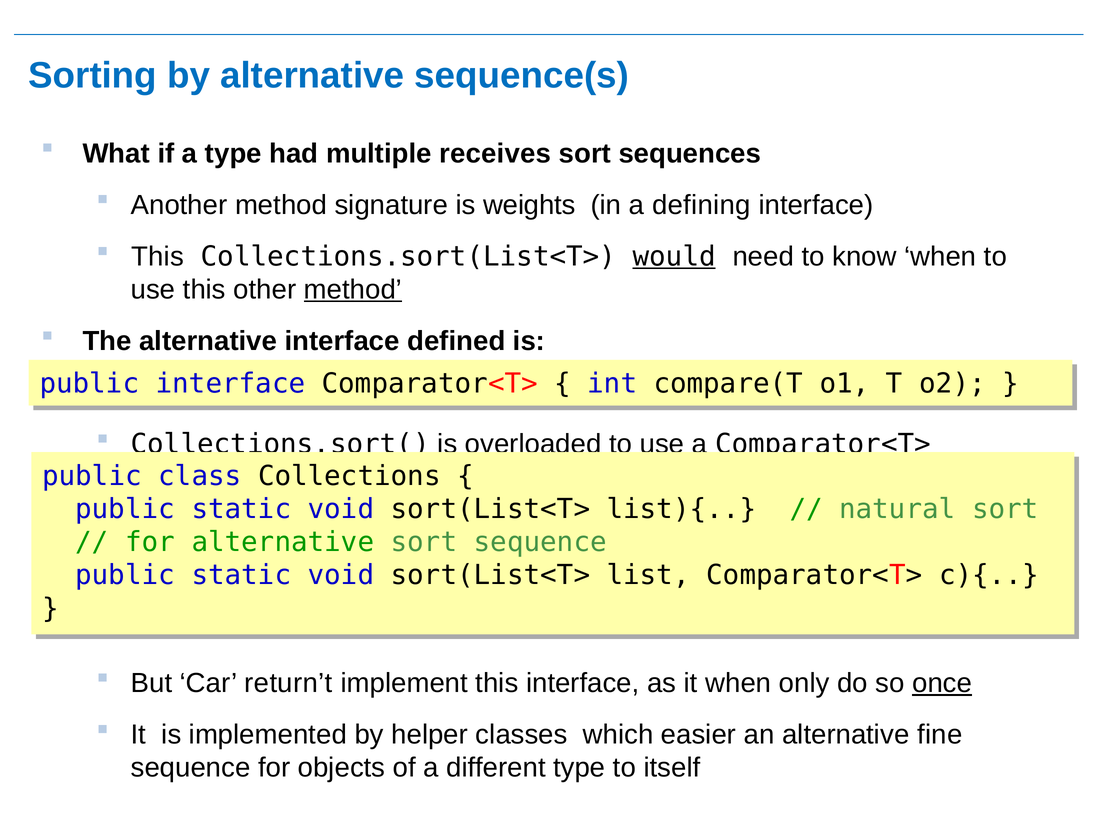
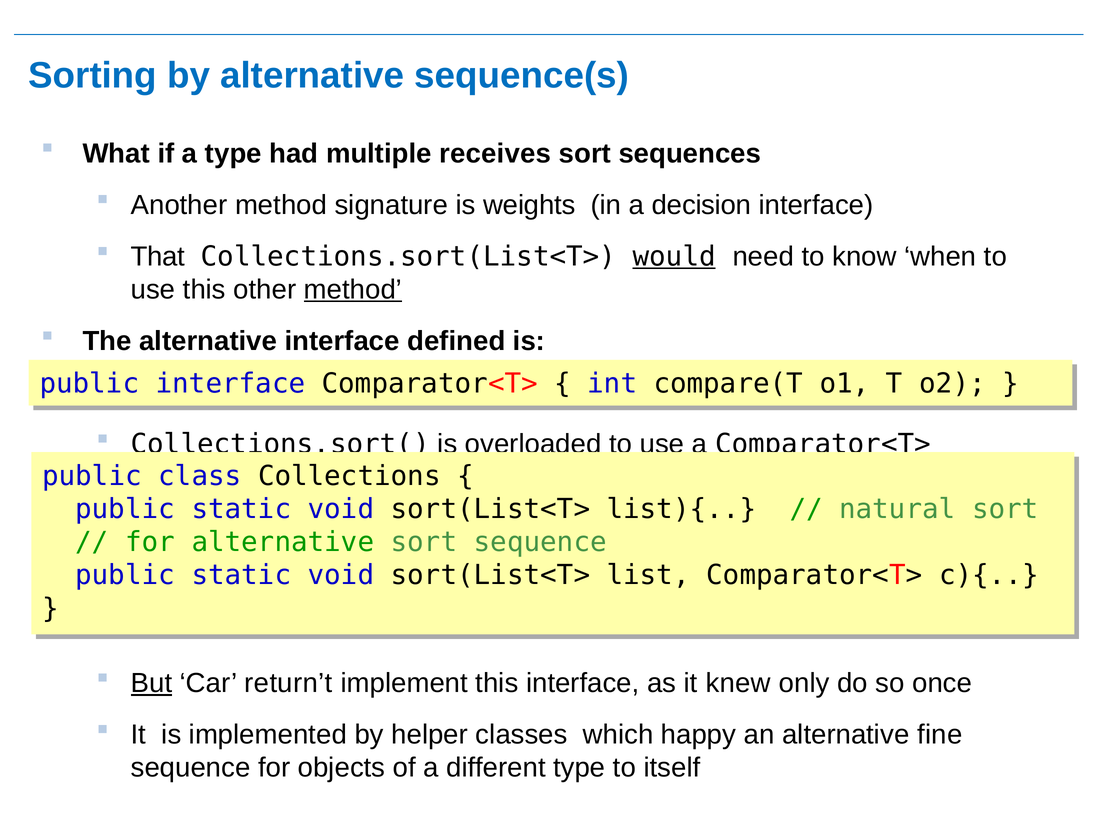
defining: defining -> decision
This at (157, 256): This -> That
But underline: none -> present
it when: when -> knew
once underline: present -> none
easier: easier -> happy
